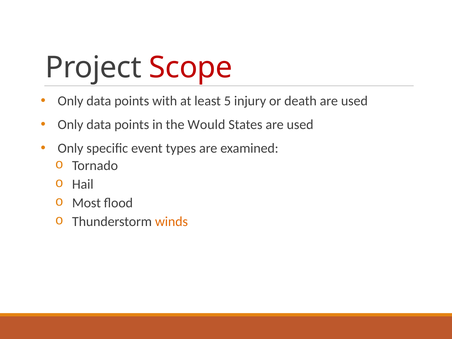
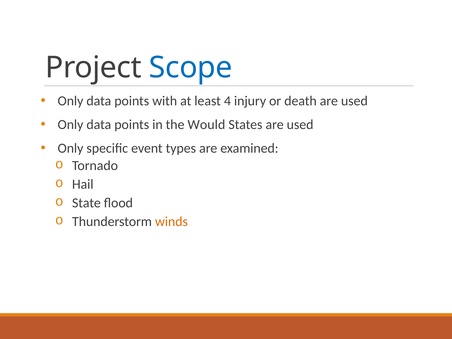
Scope colour: red -> blue
5: 5 -> 4
Most: Most -> State
